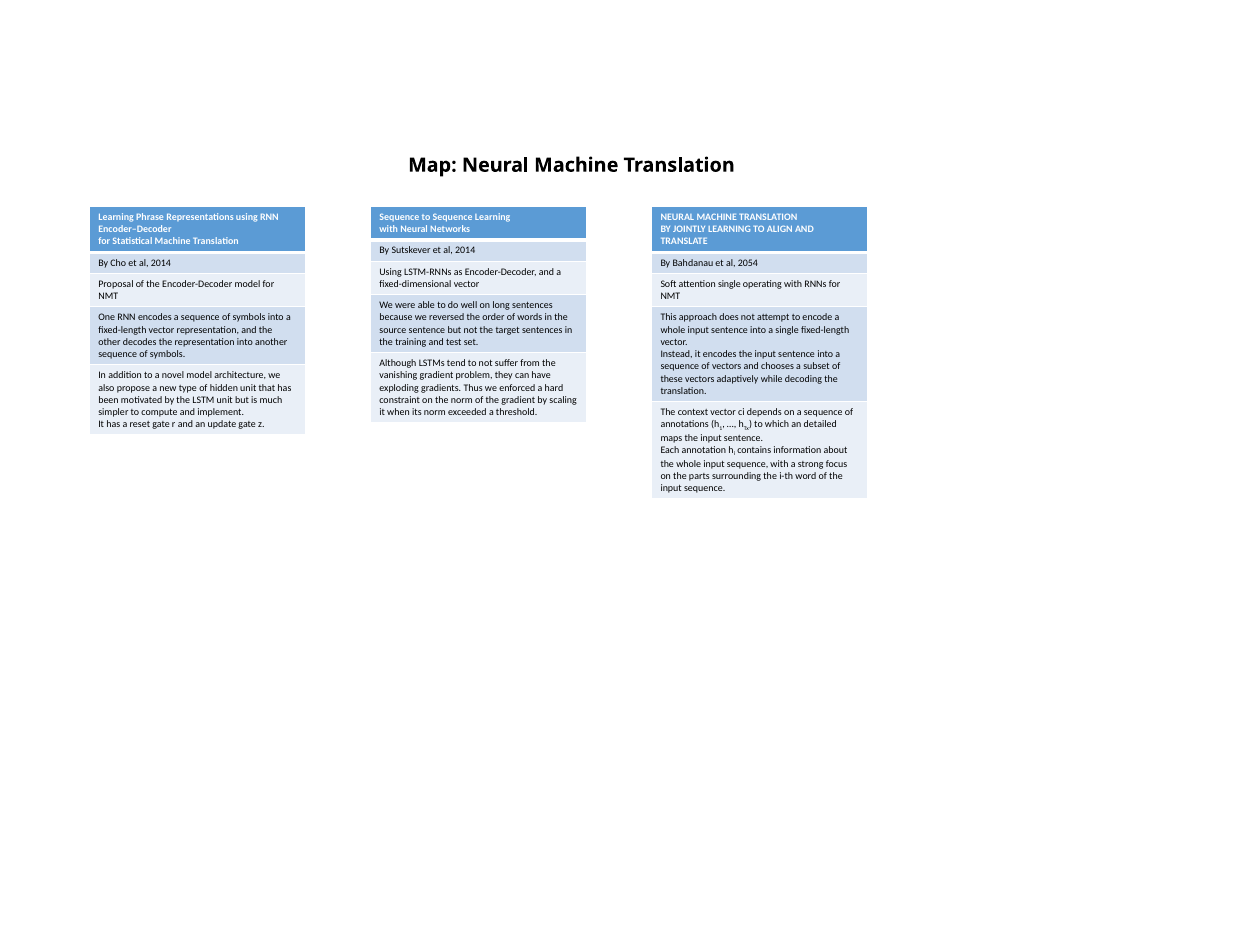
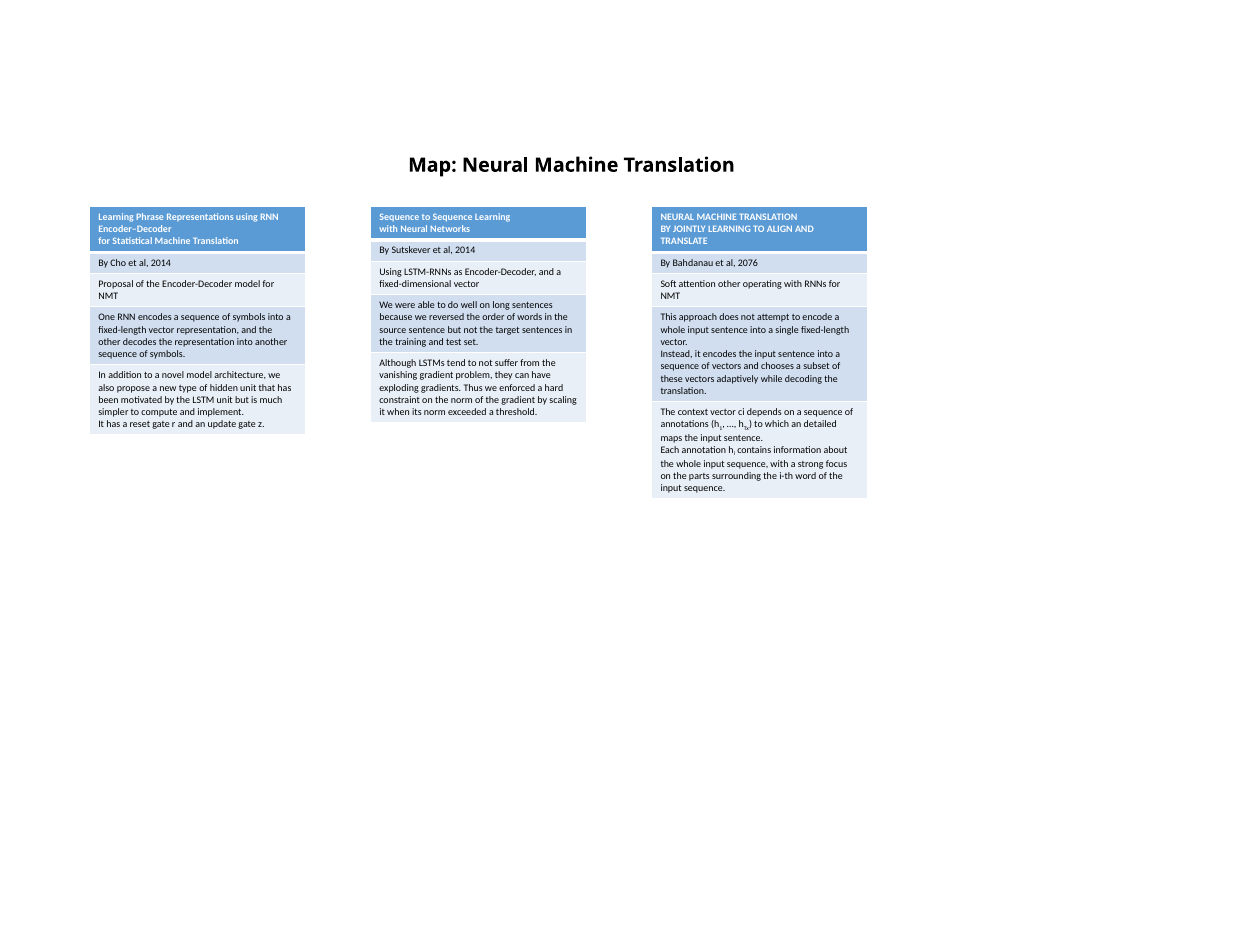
2054: 2054 -> 2076
attention single: single -> other
